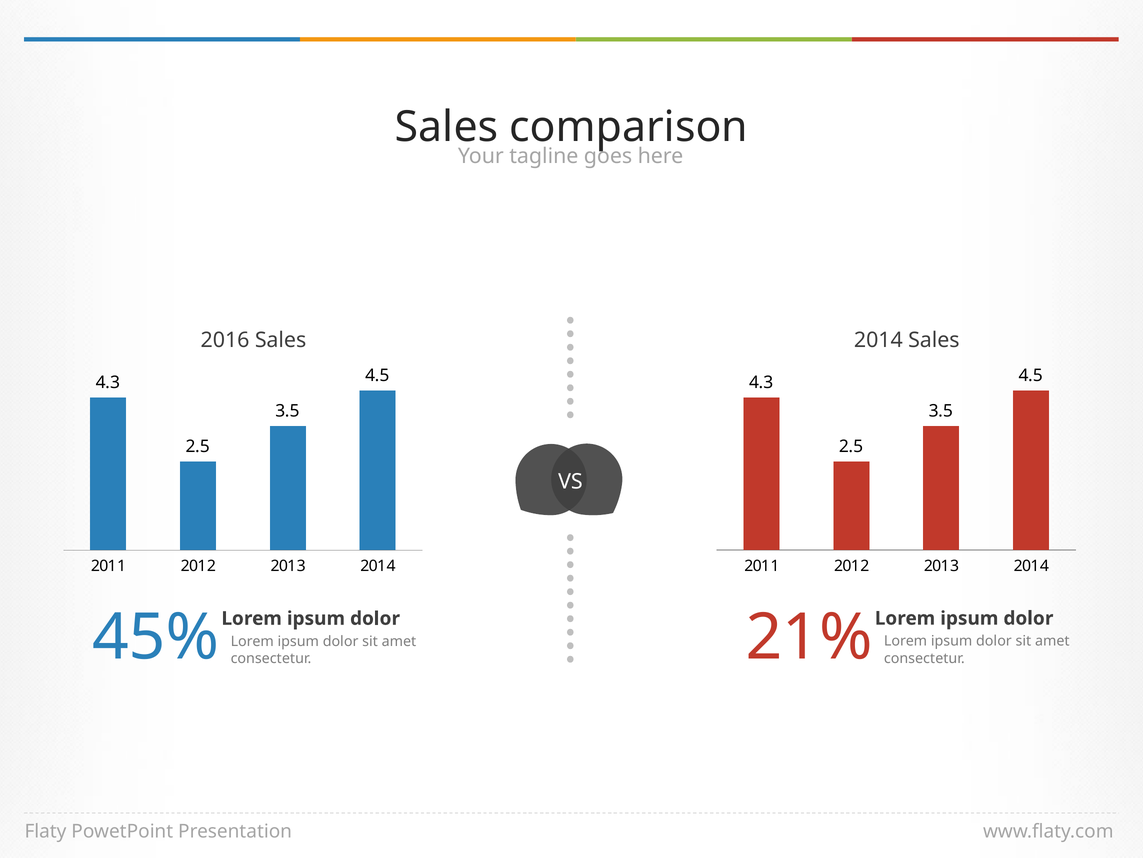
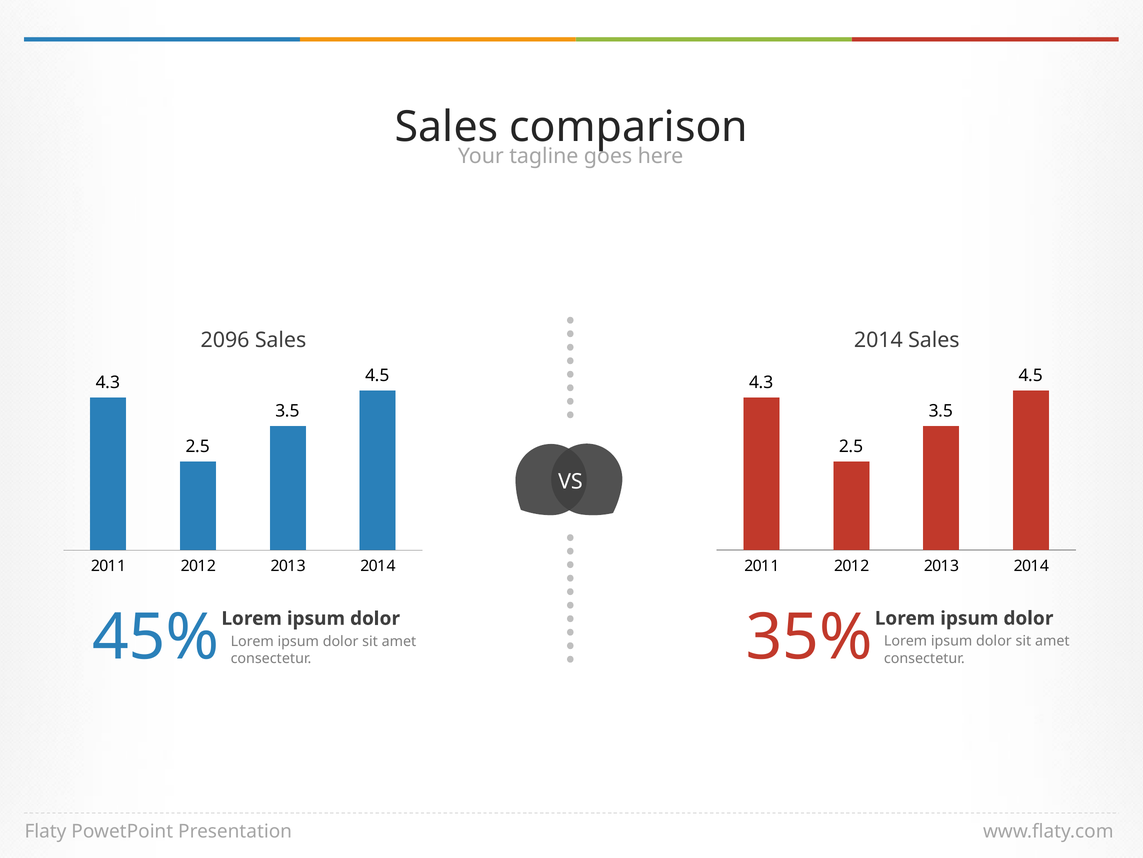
2016: 2016 -> 2096
21%: 21% -> 35%
